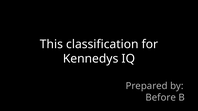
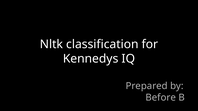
This: This -> Nltk
